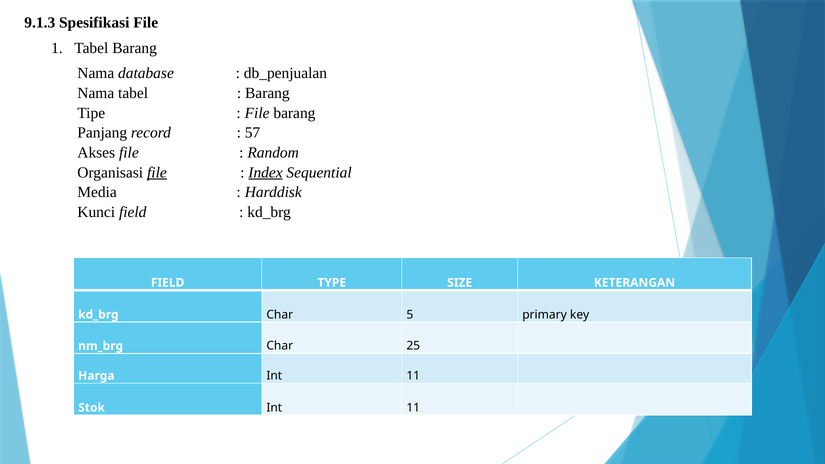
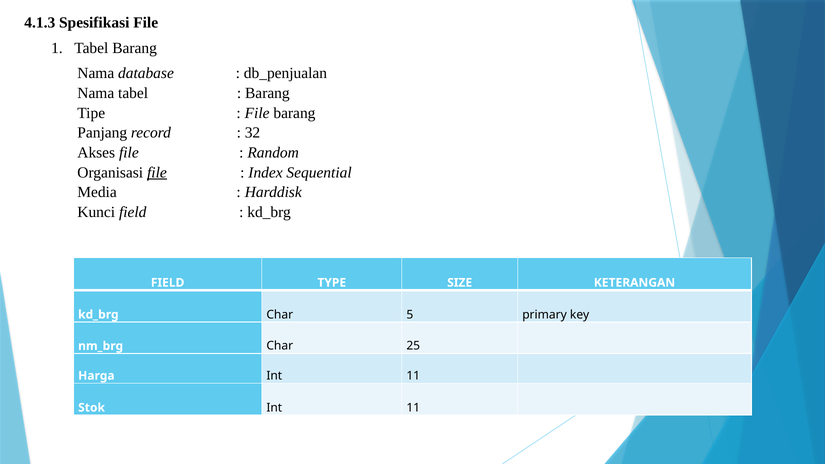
9.1.3: 9.1.3 -> 4.1.3
57: 57 -> 32
Index underline: present -> none
